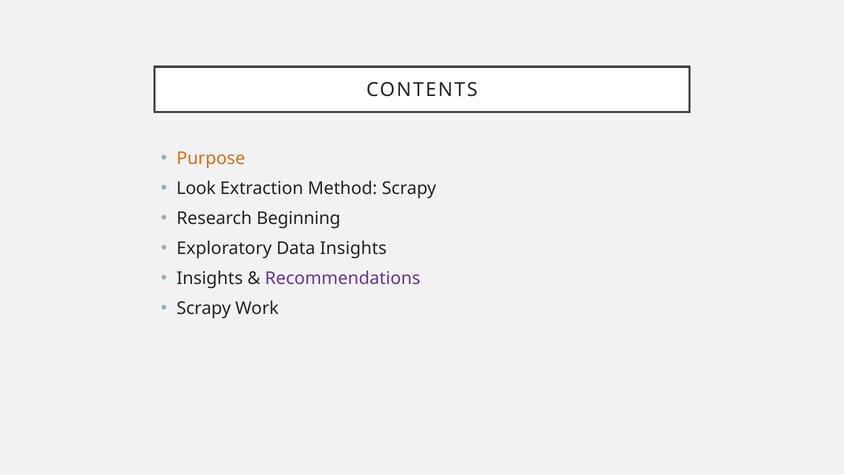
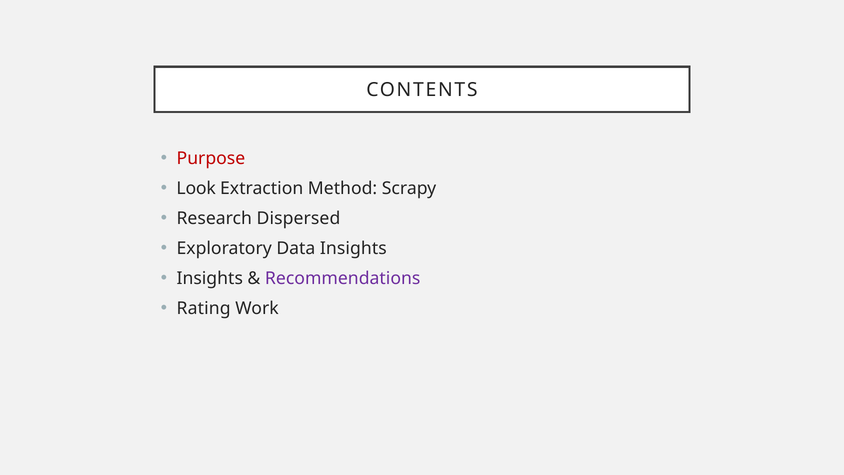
Purpose colour: orange -> red
Beginning: Beginning -> Dispersed
Scrapy at (204, 308): Scrapy -> Rating
